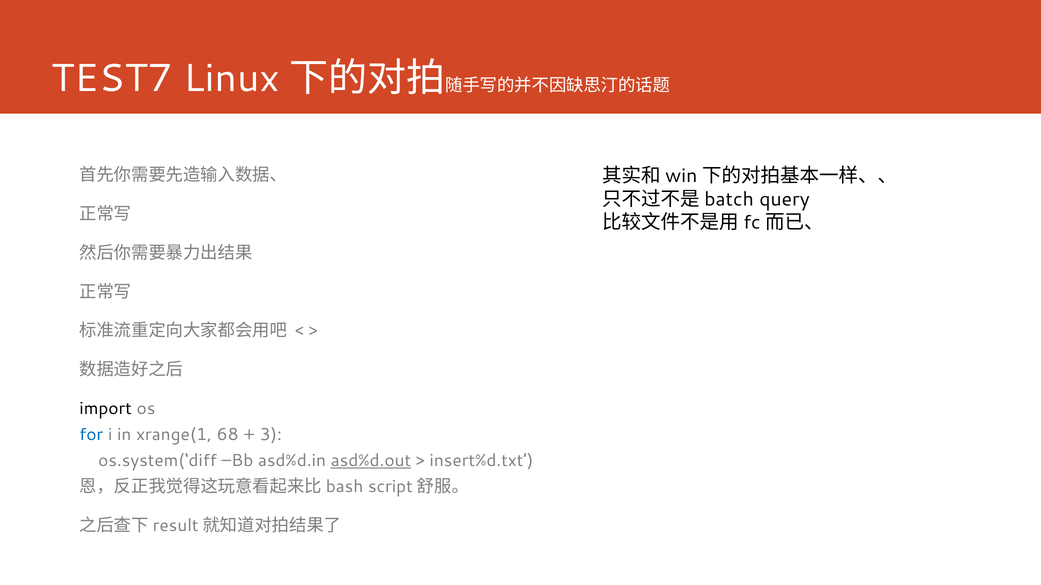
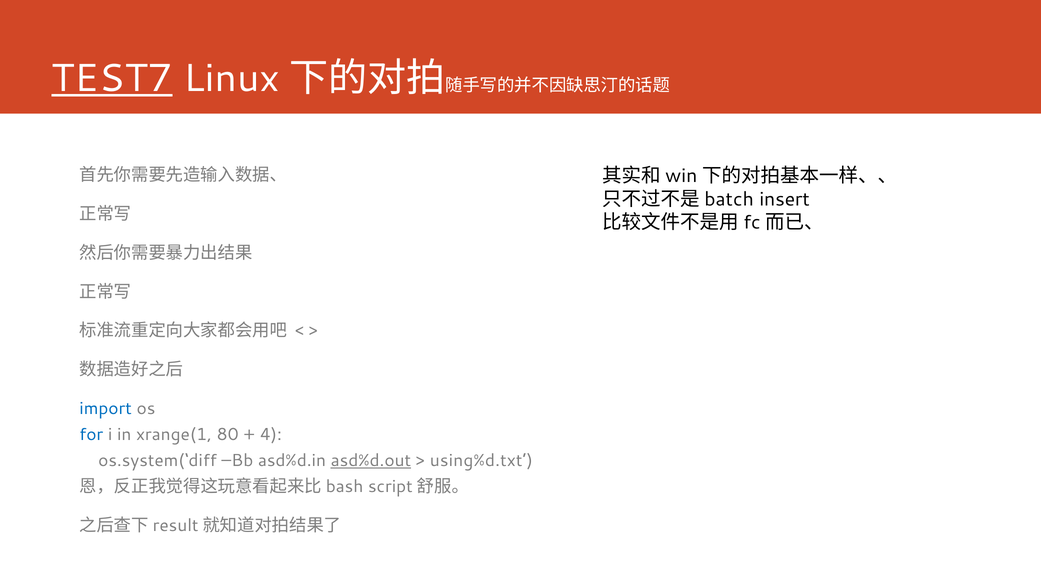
TEST7 underline: none -> present
query: query -> insert
import colour: black -> blue
68: 68 -> 80
3: 3 -> 4
insert%d.txt: insert%d.txt -> using%d.txt
